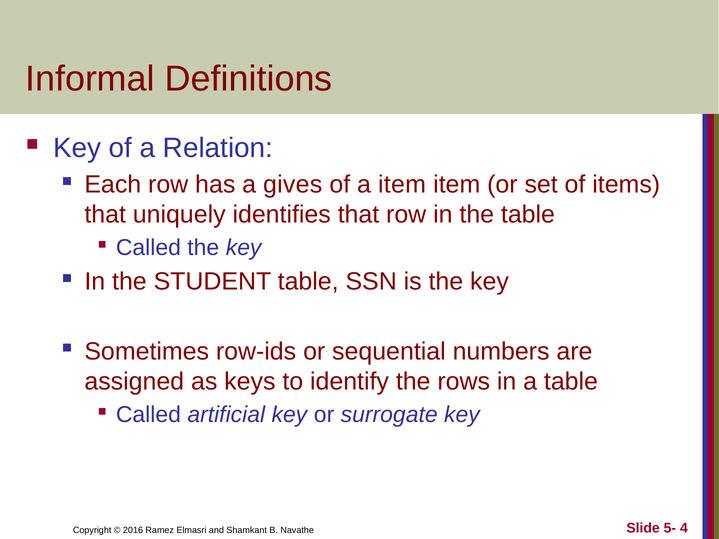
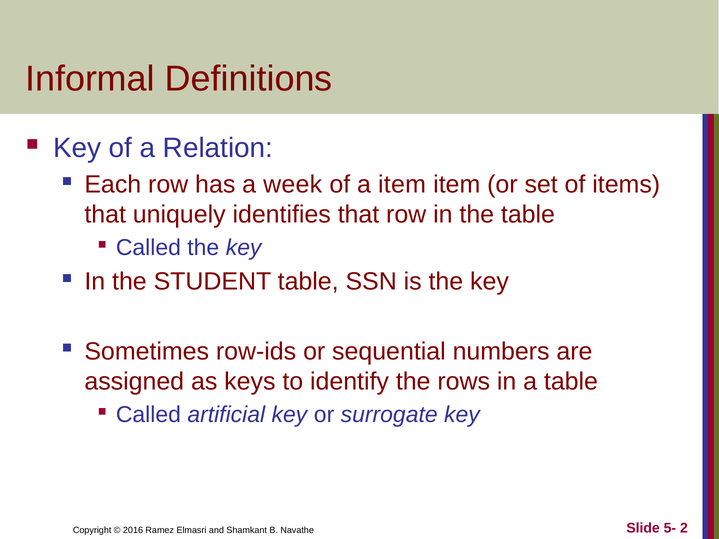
gives: gives -> week
4: 4 -> 2
